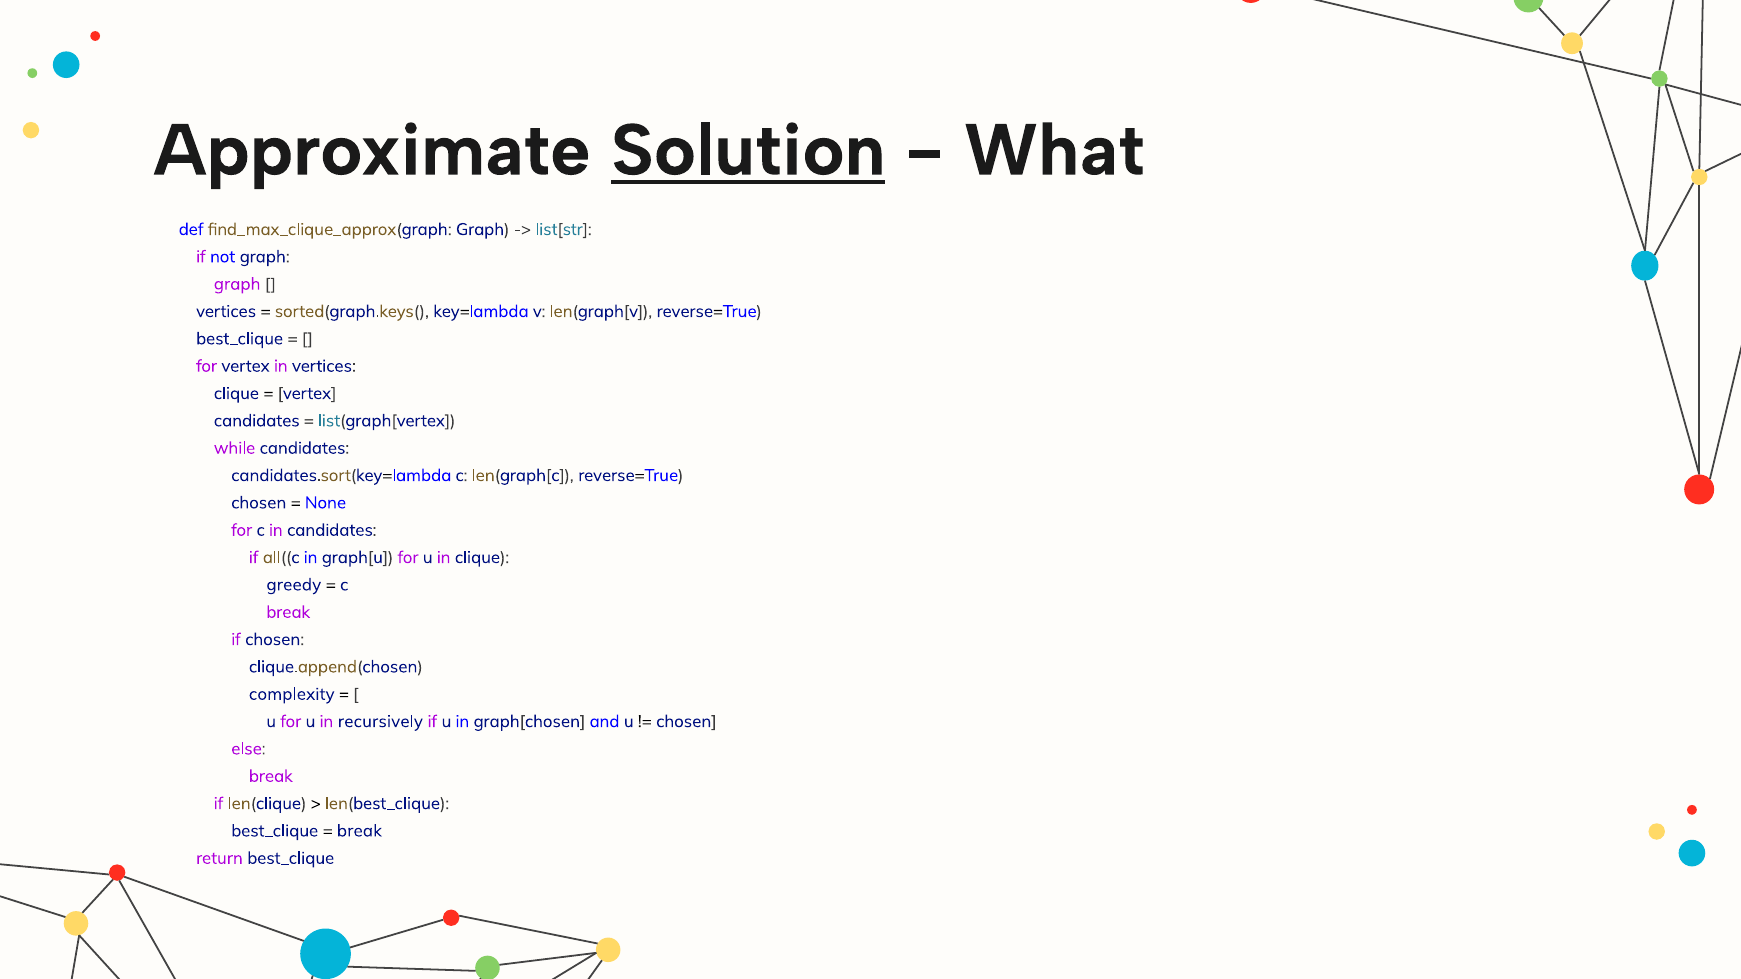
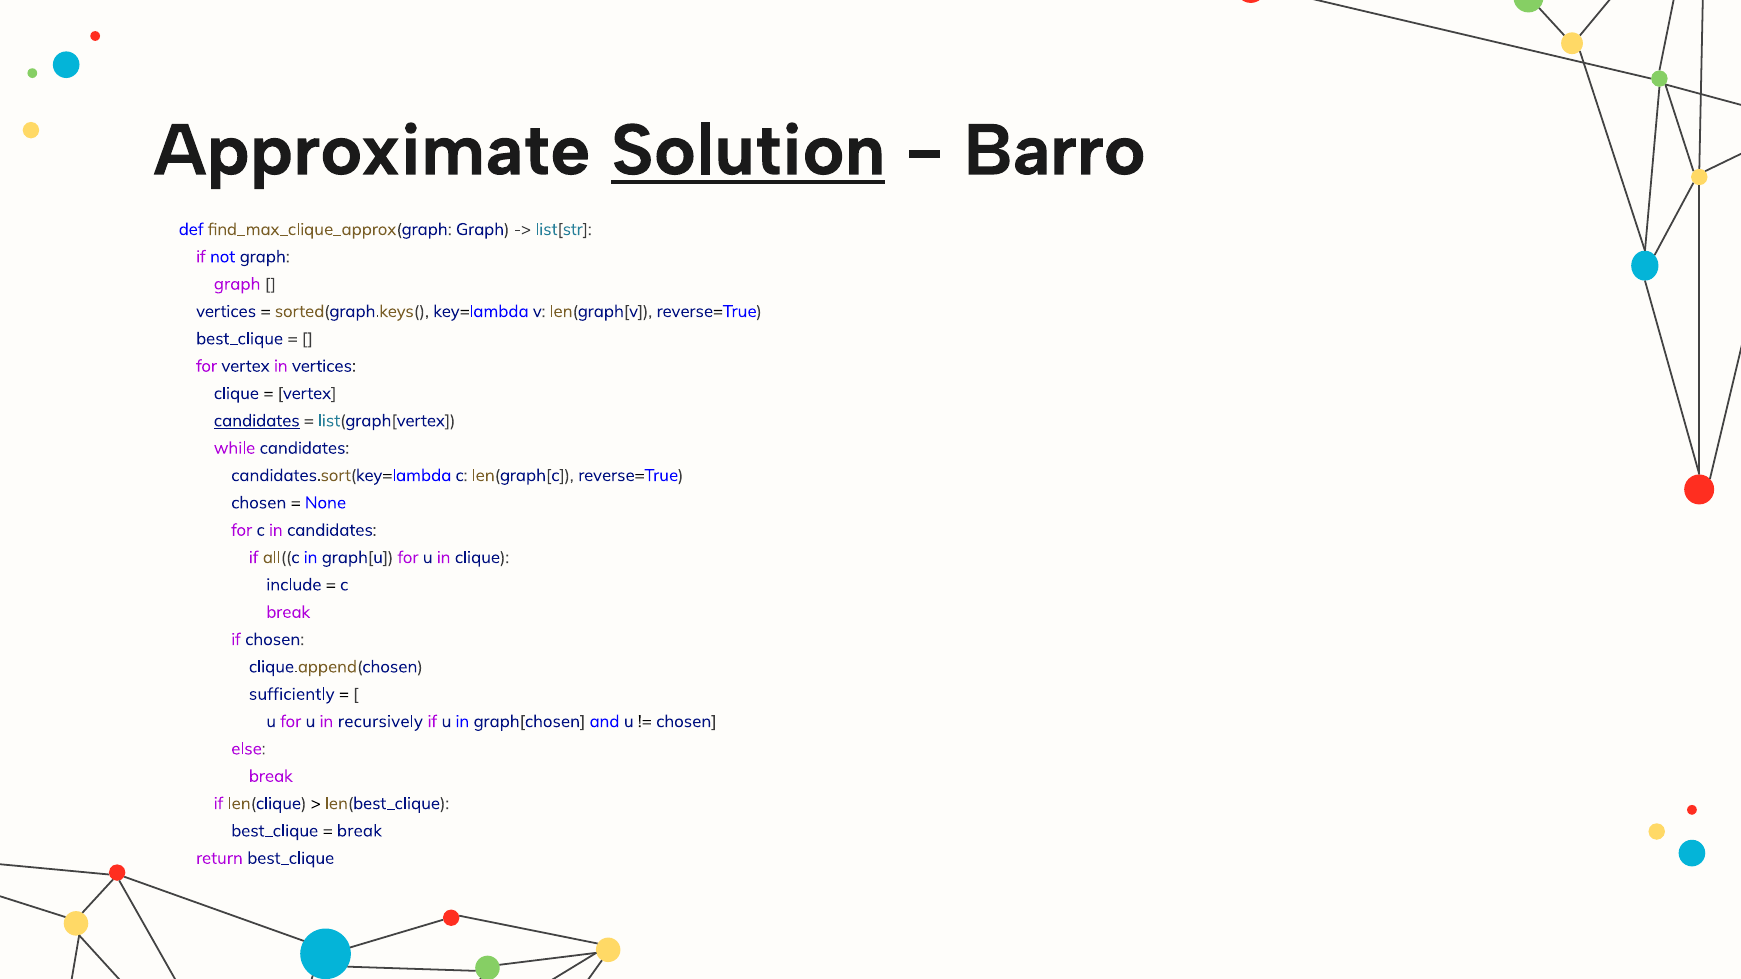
What: What -> Barro
candidates at (257, 421) underline: none -> present
greedy: greedy -> include
complexity: complexity -> sufficiently
